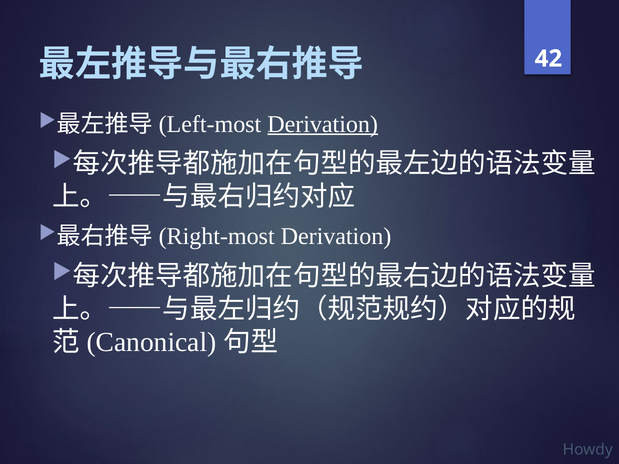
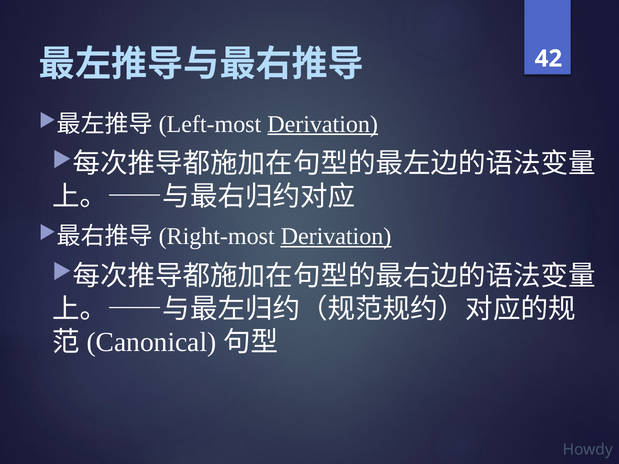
Derivation at (336, 236) underline: none -> present
